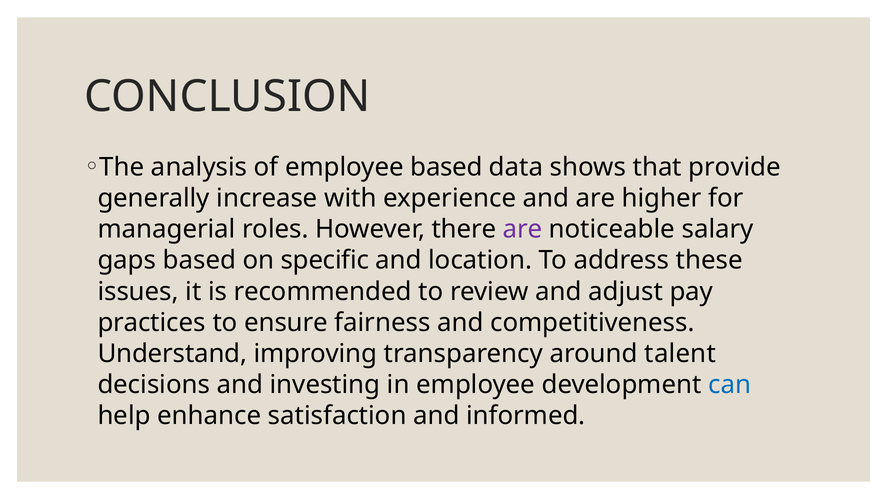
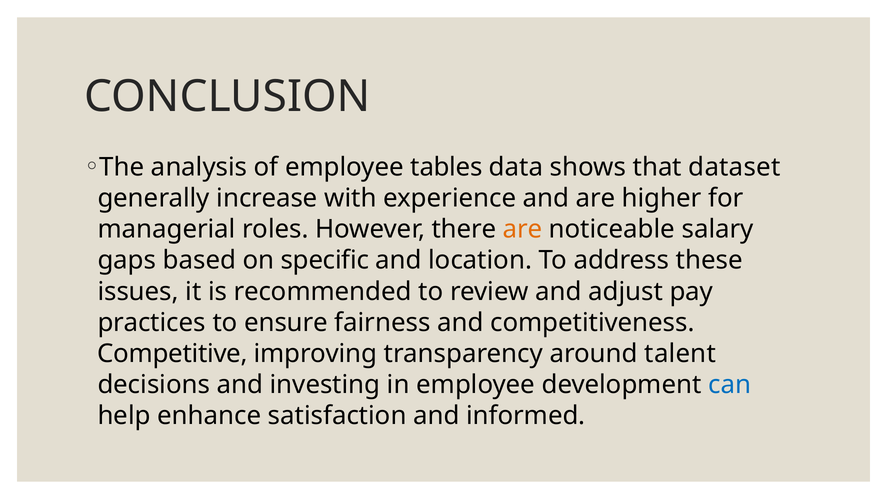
employee based: based -> tables
provide: provide -> dataset
are at (523, 229) colour: purple -> orange
Understand: Understand -> Competitive
